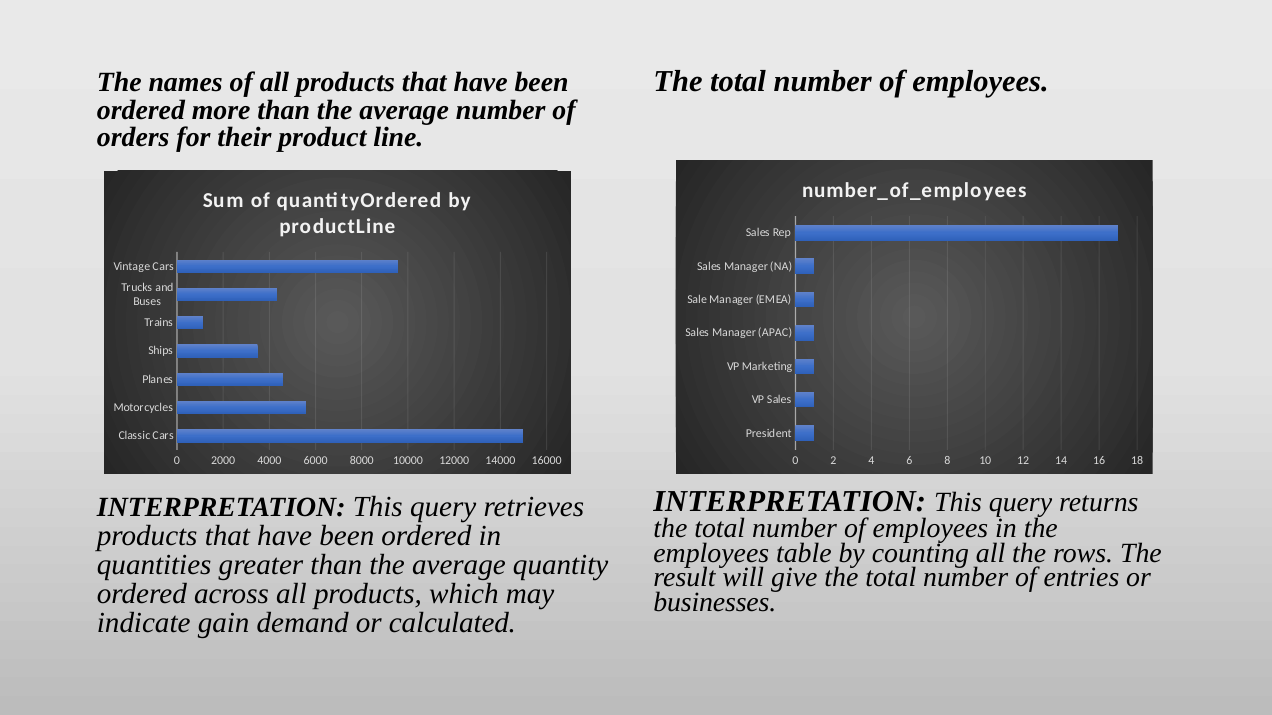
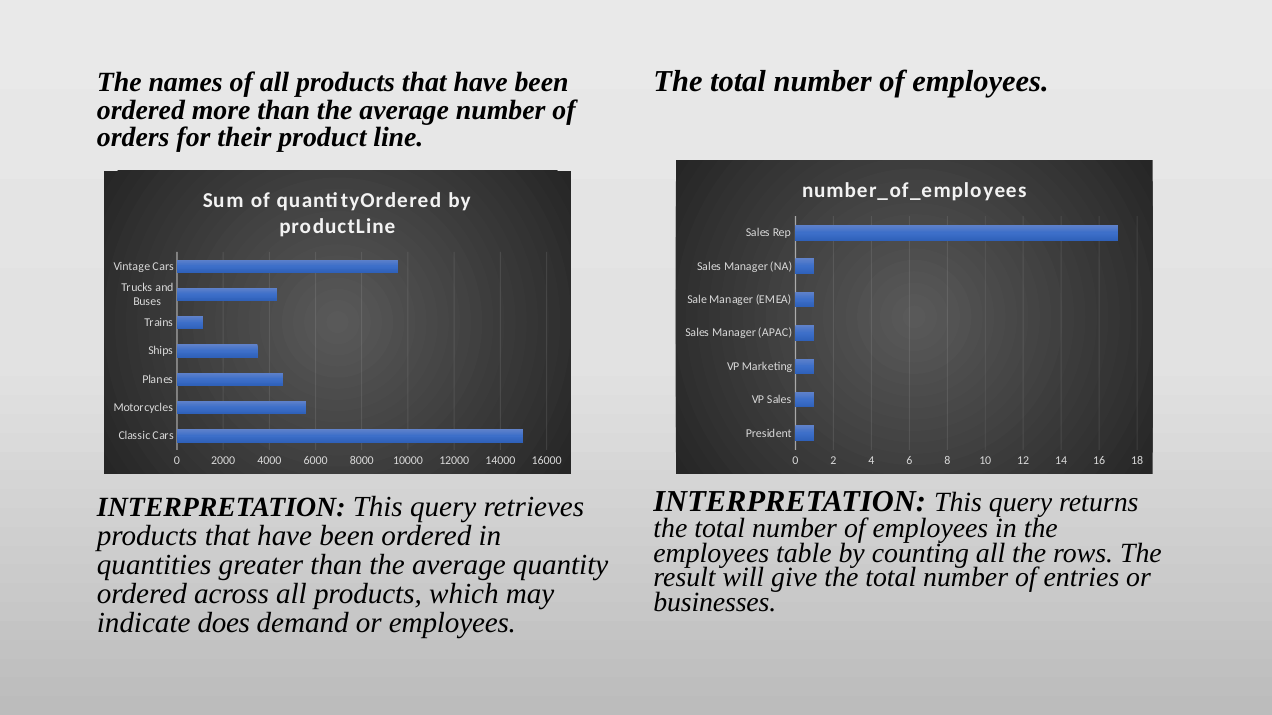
gain: gain -> does
or calculated: calculated -> employees
